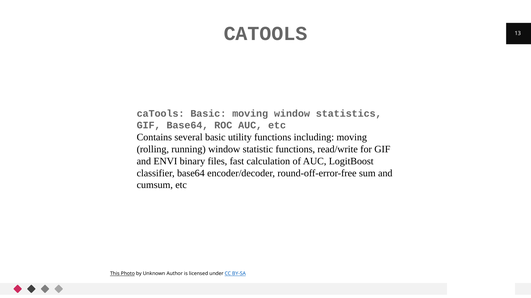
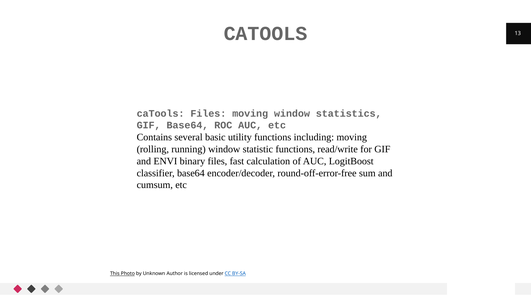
caTools Basic: Basic -> Files
